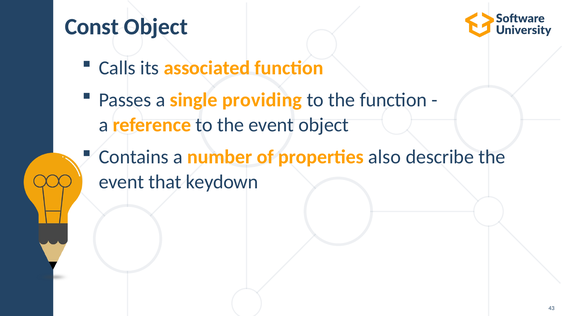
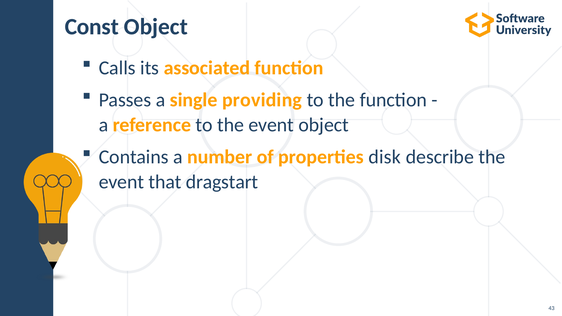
also: also -> disk
keydown: keydown -> dragstart
